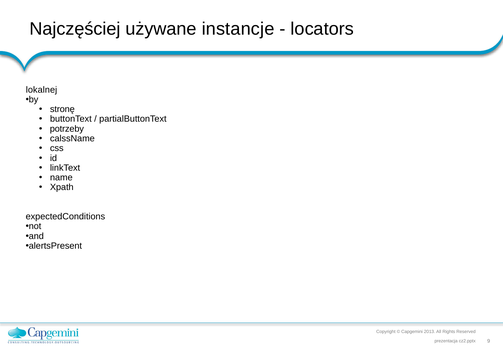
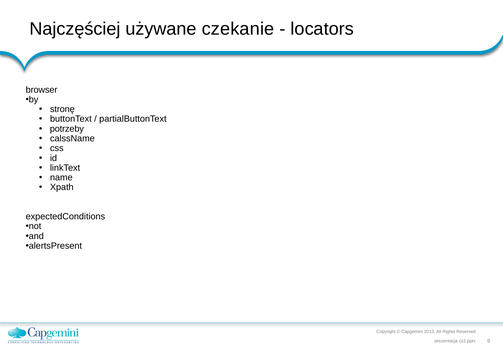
instancje: instancje -> czekanie
lokalnej: lokalnej -> browser
